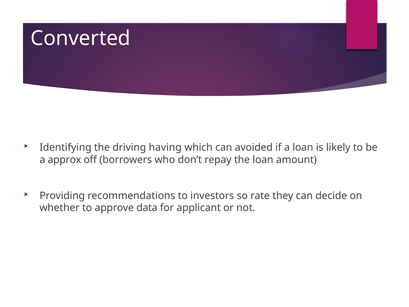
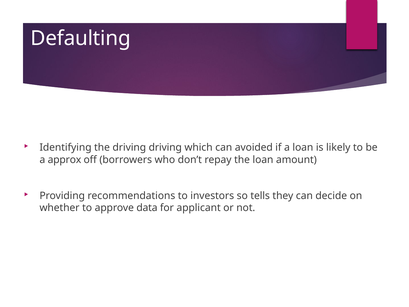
Converted: Converted -> Defaulting
driving having: having -> driving
rate: rate -> tells
